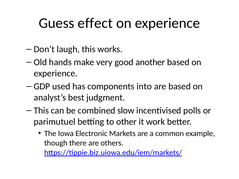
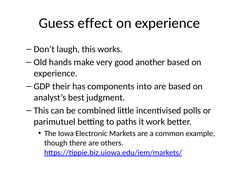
used: used -> their
slow: slow -> little
other: other -> paths
